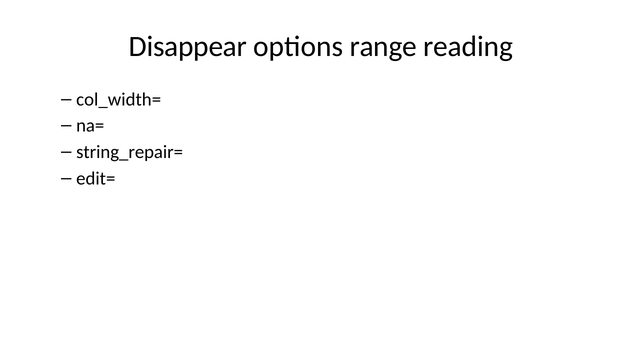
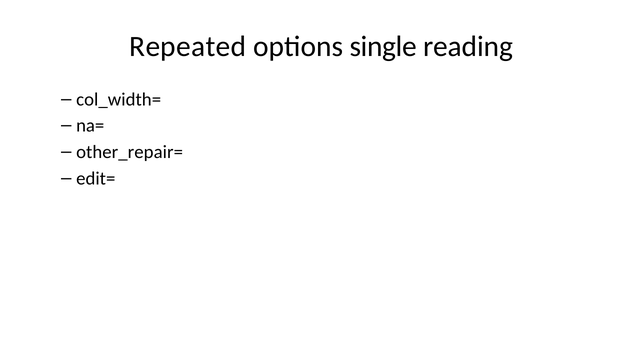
Disappear: Disappear -> Repeated
range: range -> single
string_repair=: string_repair= -> other_repair=
